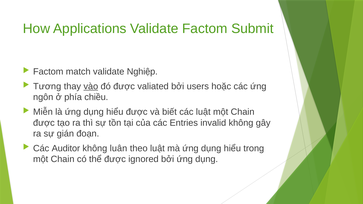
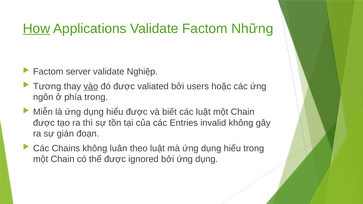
How underline: none -> present
Submit: Submit -> Những
match: match -> server
phía chiều: chiều -> trong
Auditor: Auditor -> Chains
